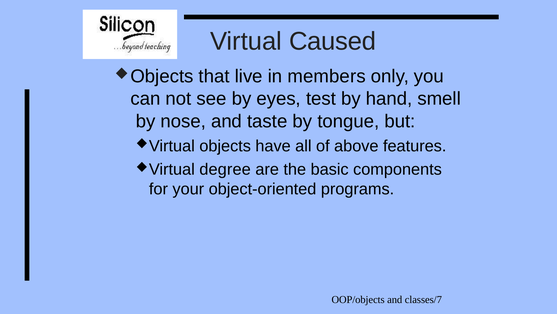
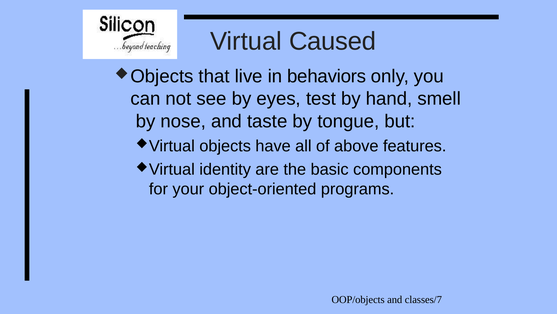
members: members -> behaviors
degree: degree -> identity
